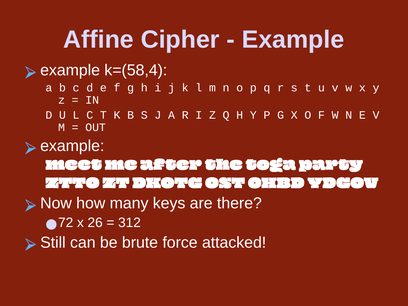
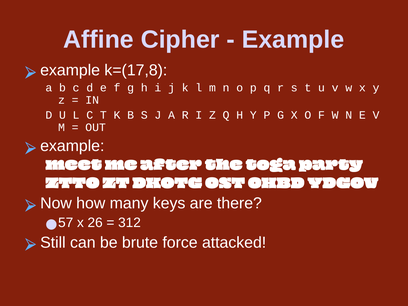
k=(58,4: k=(58,4 -> k=(17,8
72: 72 -> 57
